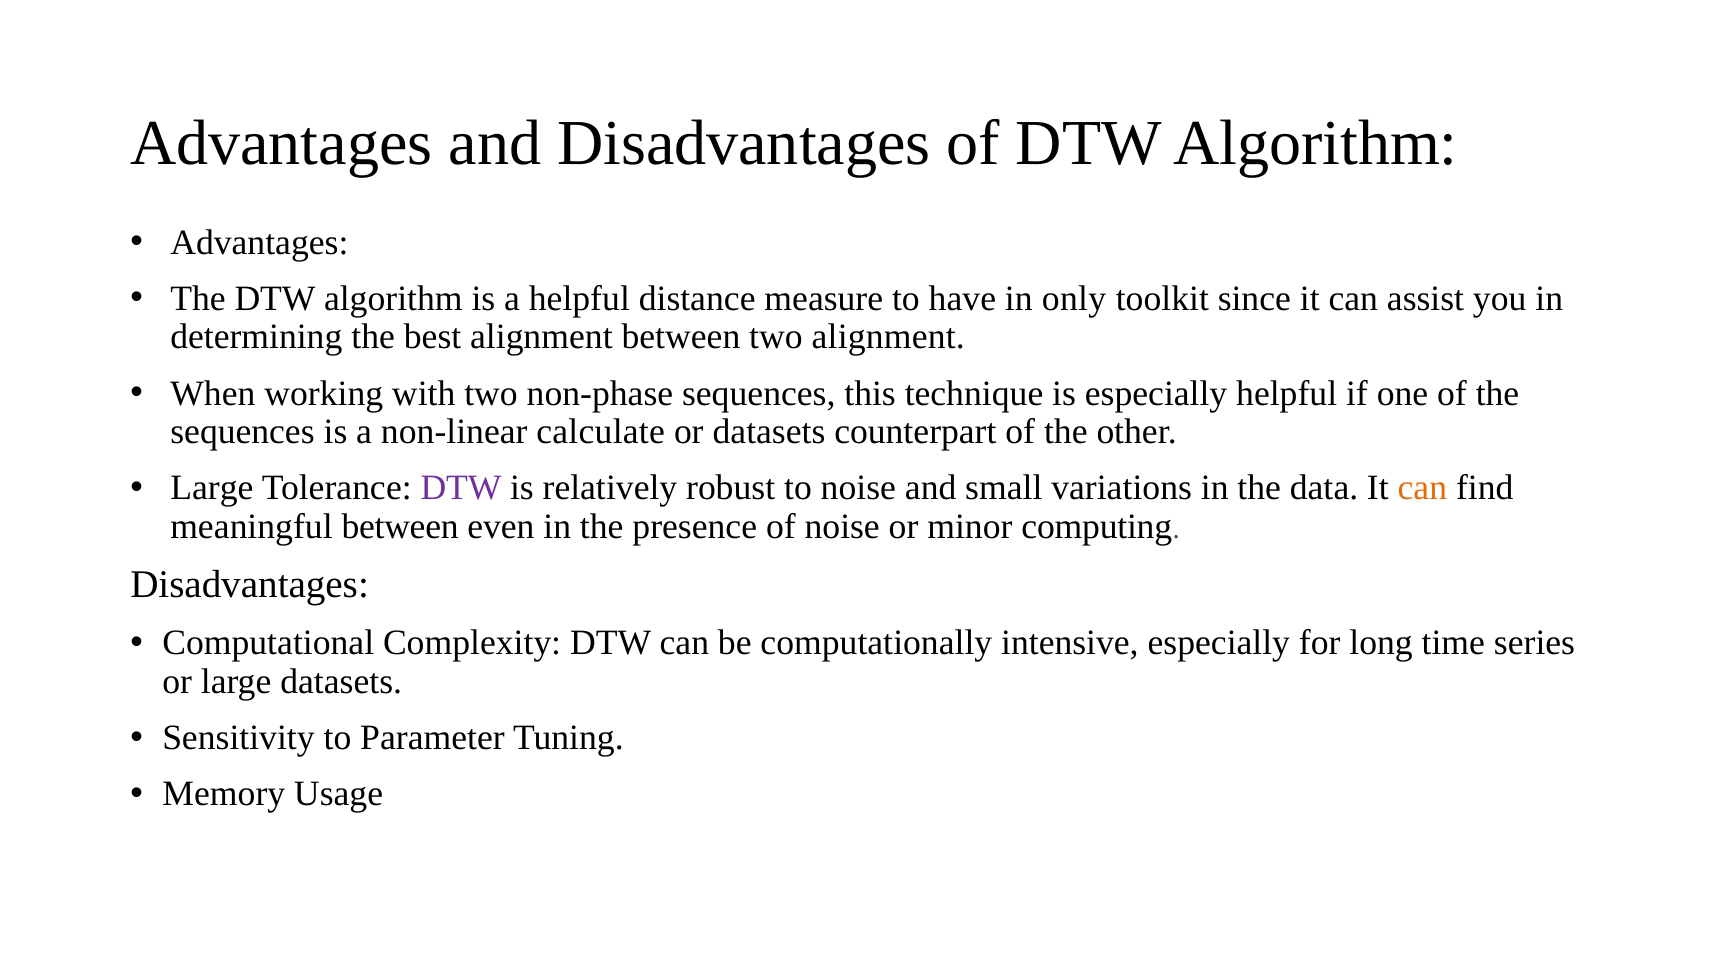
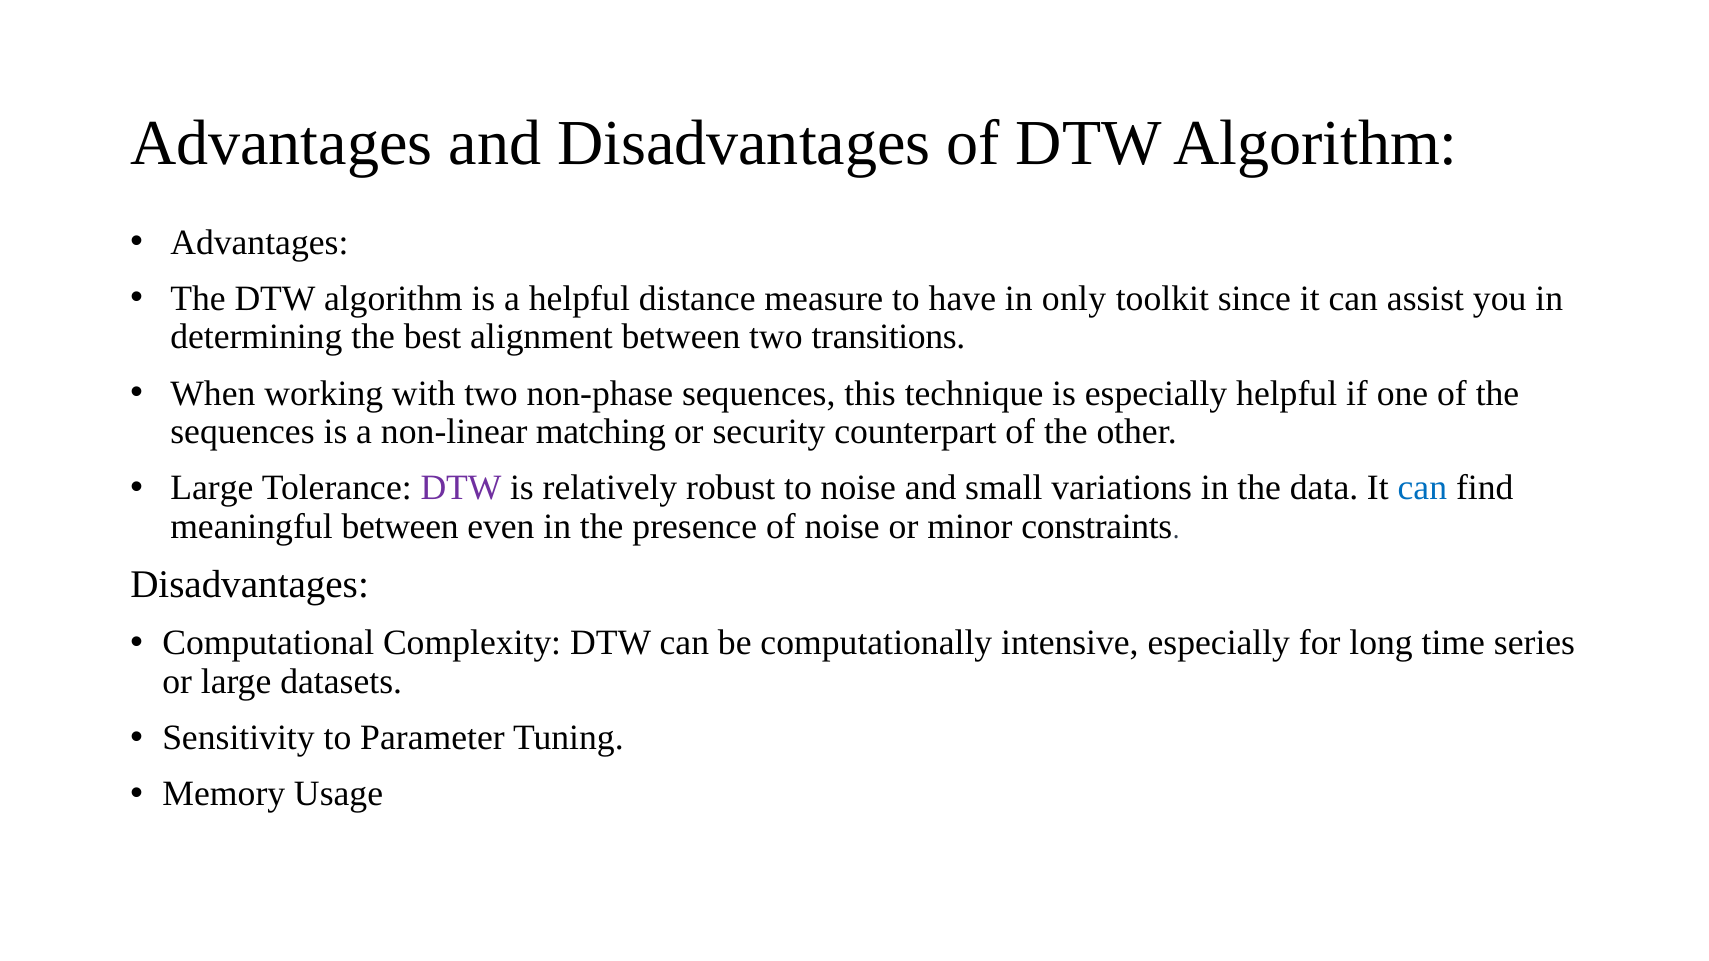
two alignment: alignment -> transitions
calculate: calculate -> matching
or datasets: datasets -> security
can at (1422, 488) colour: orange -> blue
computing: computing -> constraints
